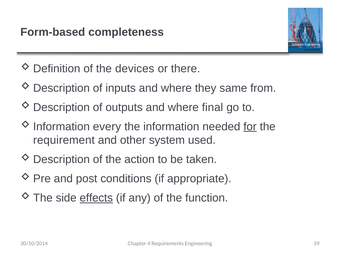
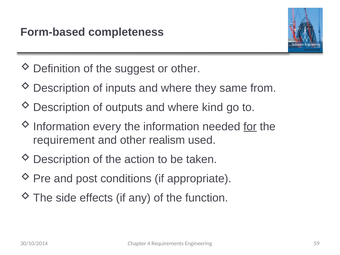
devices: devices -> suggest
or there: there -> other
final: final -> kind
system: system -> realism
effects underline: present -> none
